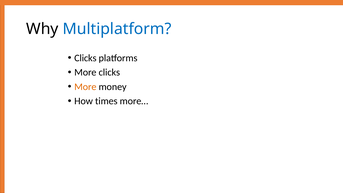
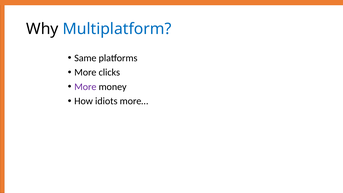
Clicks at (85, 58): Clicks -> Same
More at (85, 87) colour: orange -> purple
times: times -> idiots
